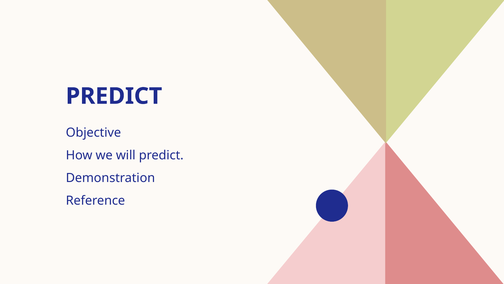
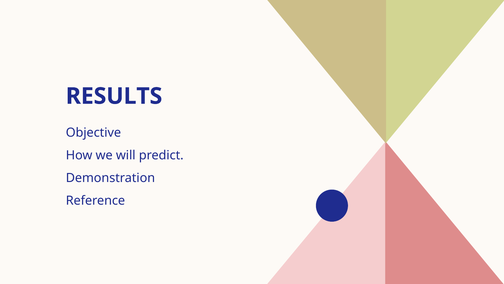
PREDICT at (114, 96): PREDICT -> RESULTS
